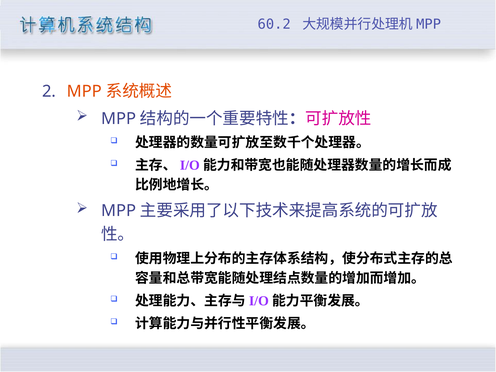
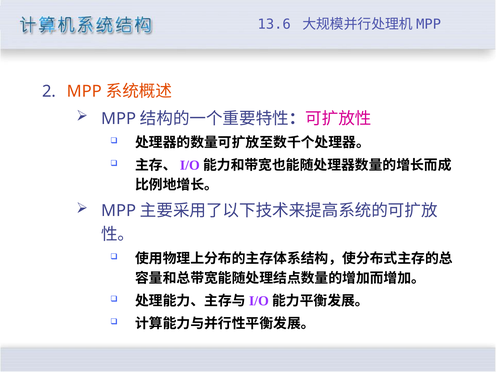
60.2: 60.2 -> 13.6
